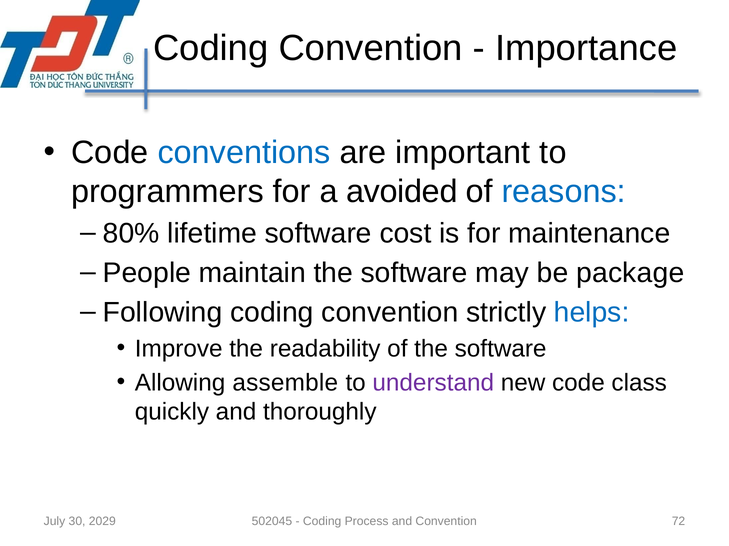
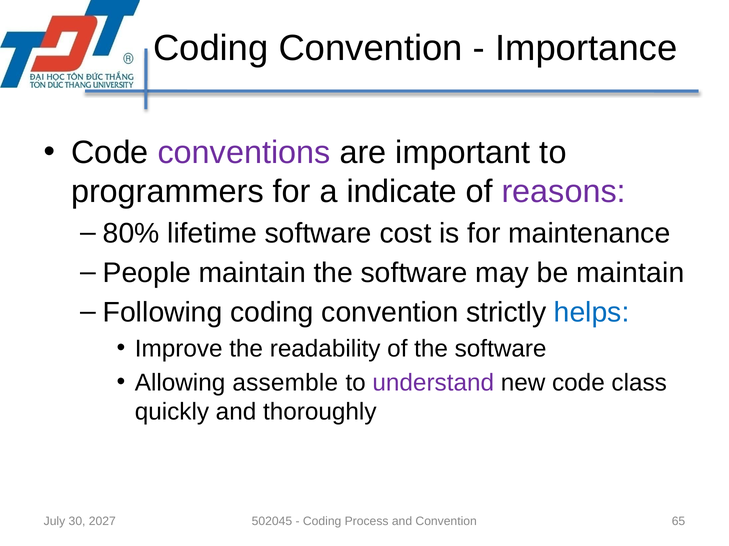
conventions colour: blue -> purple
avoided: avoided -> indicate
reasons colour: blue -> purple
be package: package -> maintain
2029: 2029 -> 2027
72: 72 -> 65
